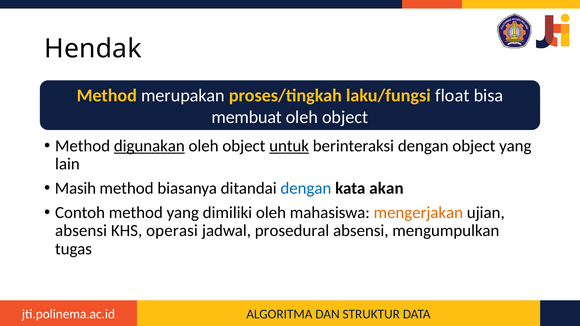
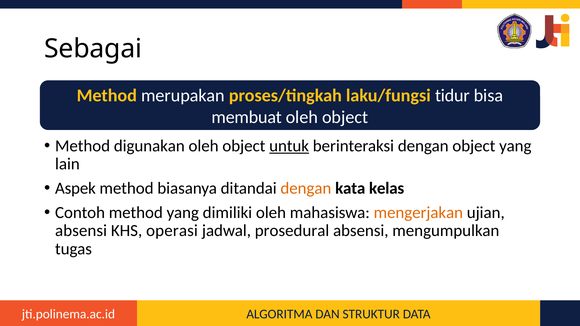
Hendak: Hendak -> Sebagai
float: float -> tidur
digunakan underline: present -> none
Masih: Masih -> Aspek
dengan at (306, 188) colour: blue -> orange
akan: akan -> kelas
